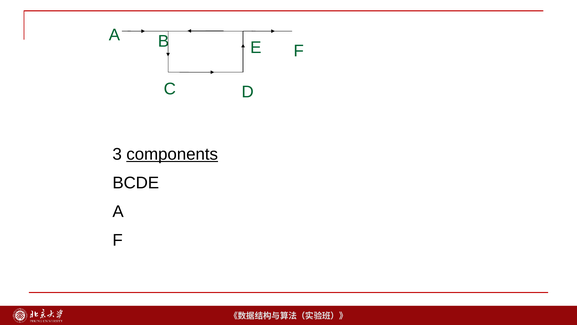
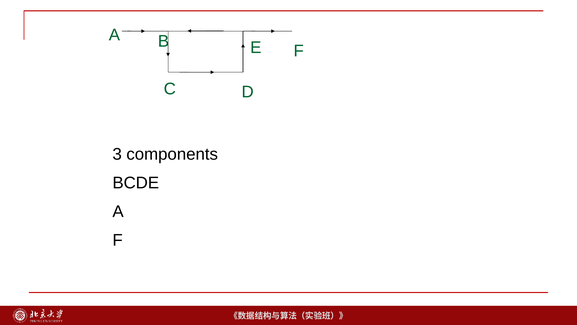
components underline: present -> none
